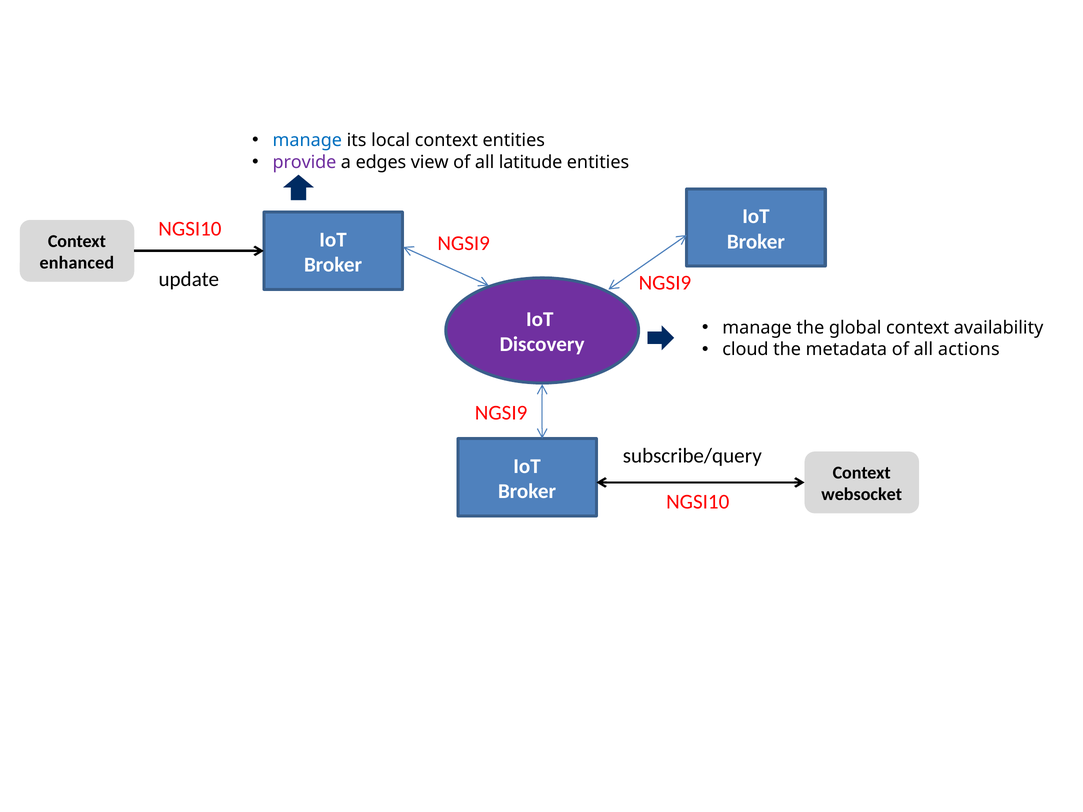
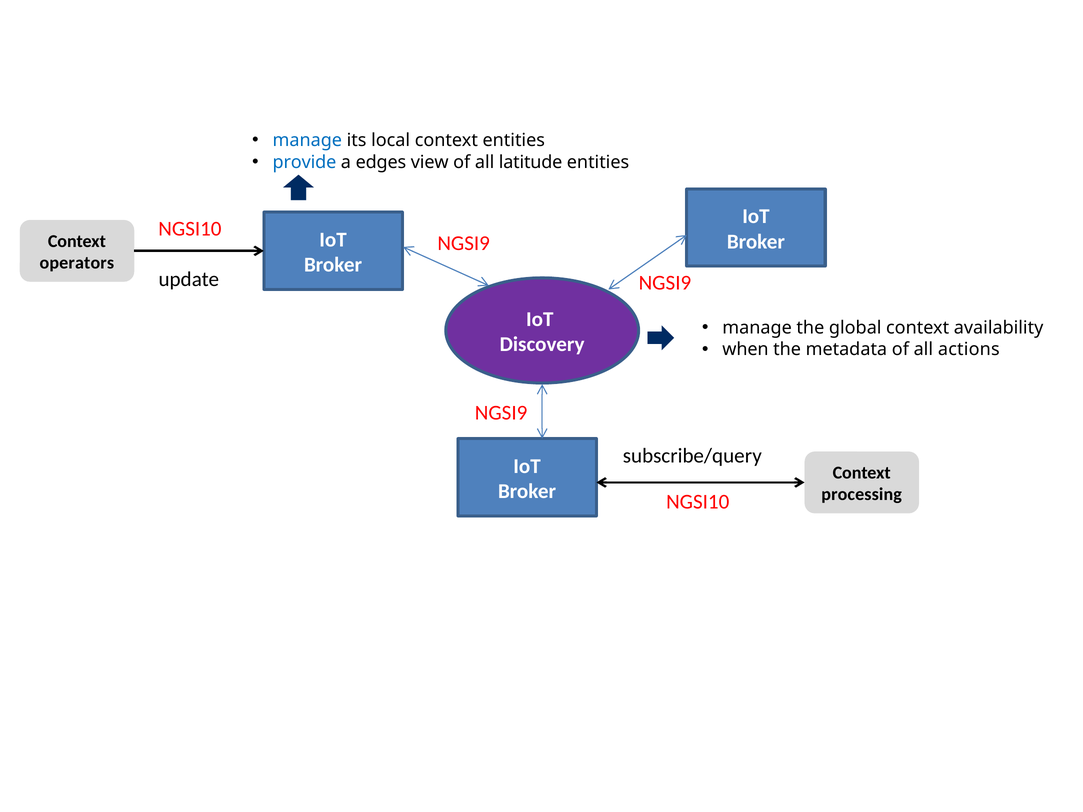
provide colour: purple -> blue
enhanced: enhanced -> operators
cloud: cloud -> when
websocket: websocket -> processing
